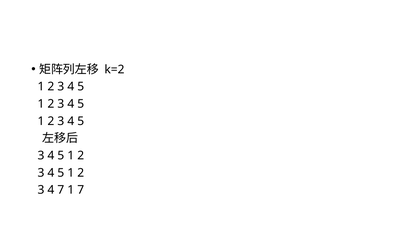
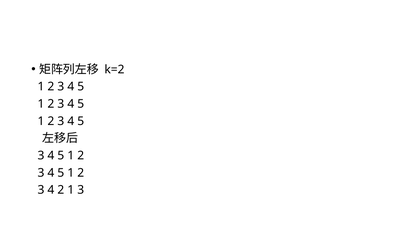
4 7: 7 -> 2
1 7: 7 -> 3
